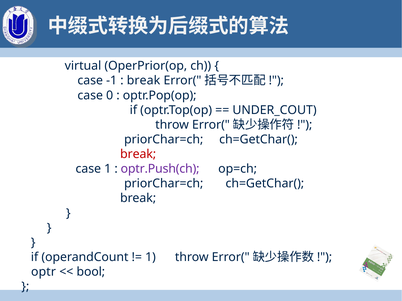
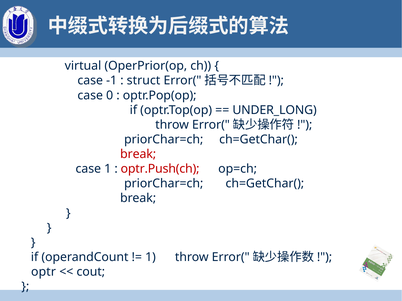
break at (143, 81): break -> struct
UNDER_COUT: UNDER_COUT -> UNDER_LONG
optr.Push(ch colour: purple -> red
bool: bool -> cout
